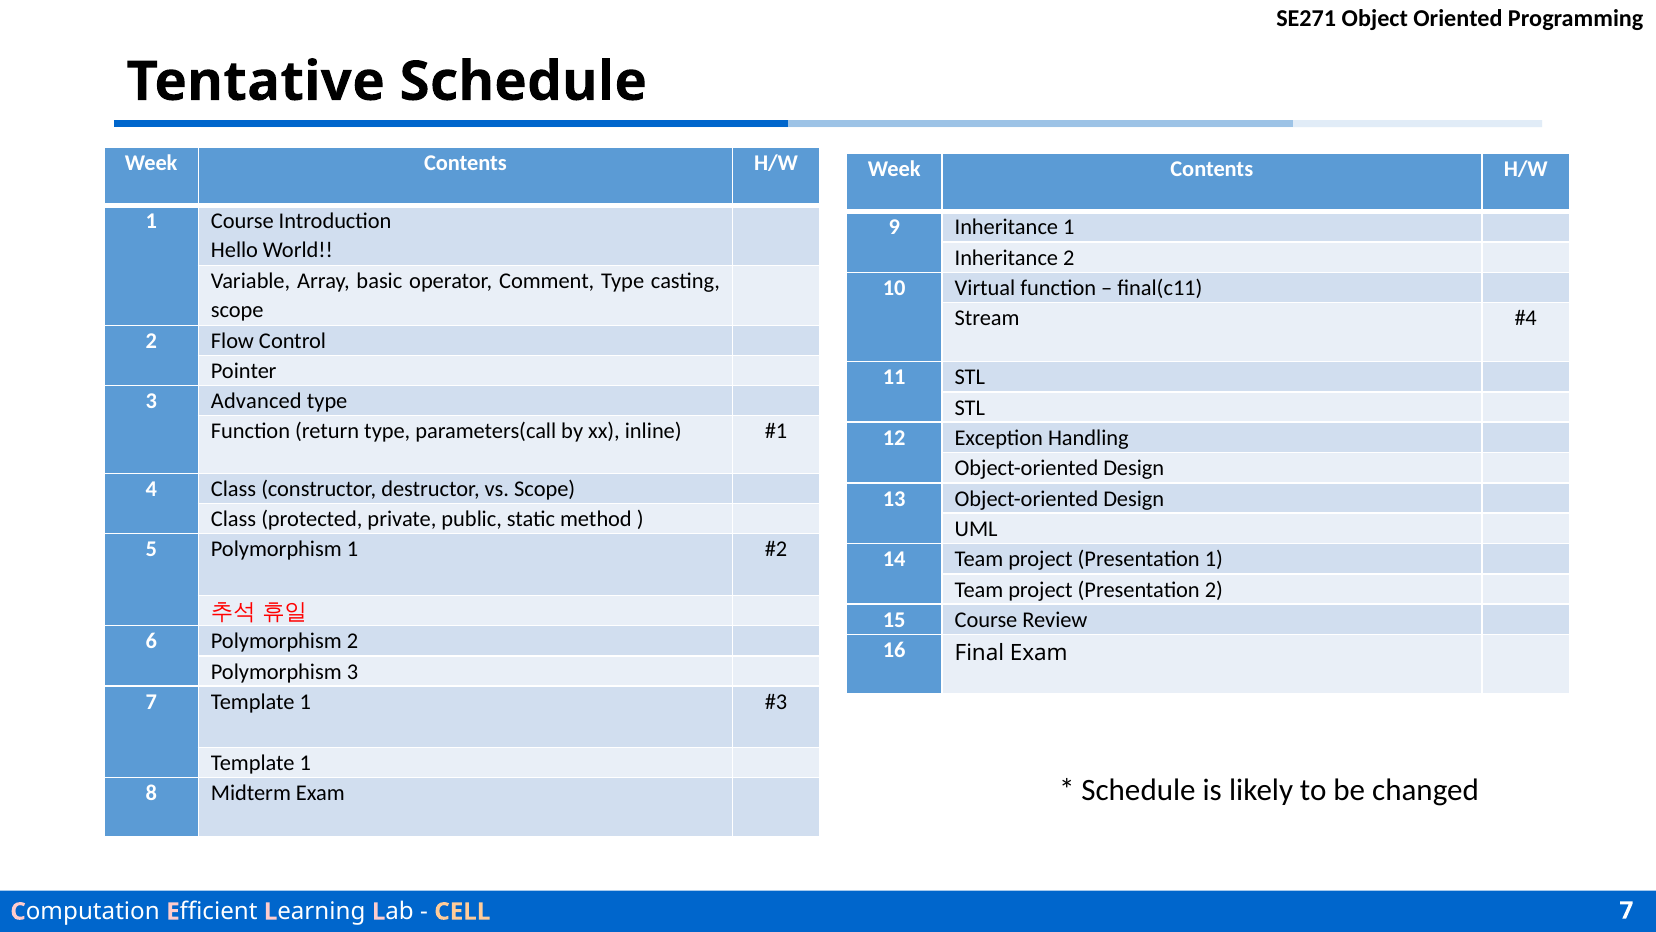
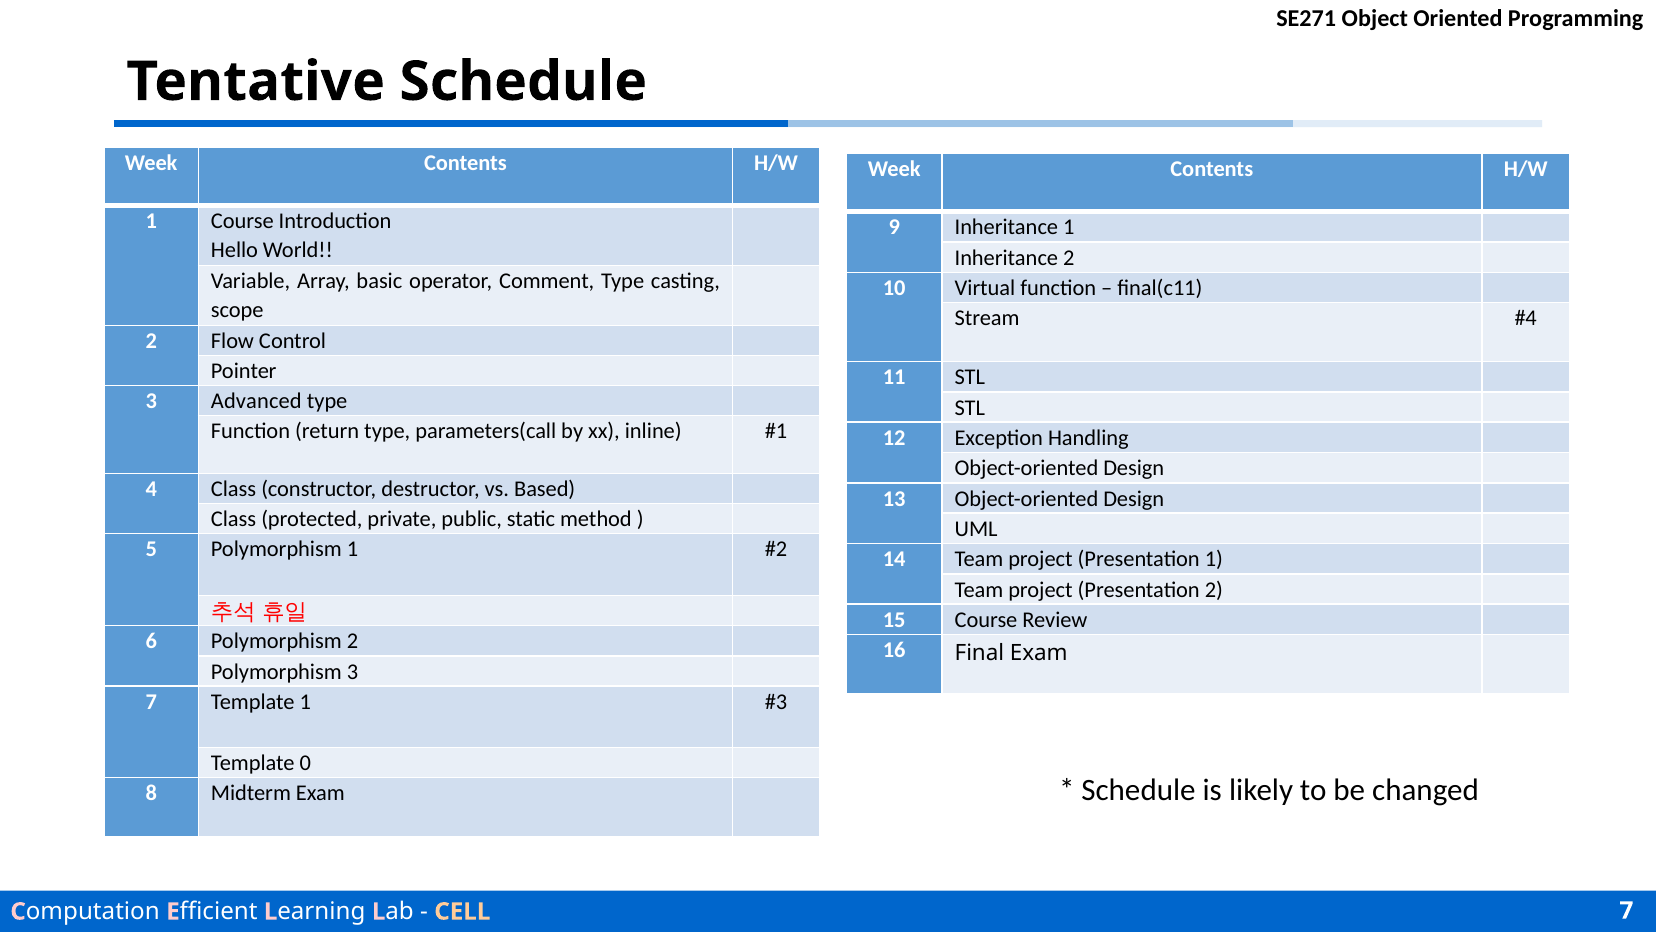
vs Scope: Scope -> Based
1 at (305, 763): 1 -> 0
